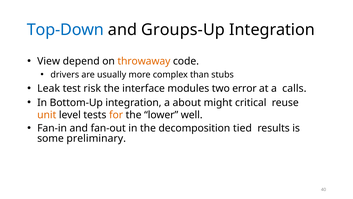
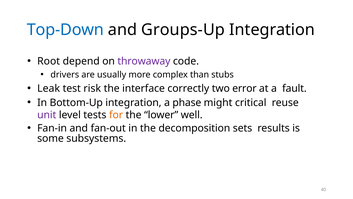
View: View -> Root
throwaway colour: orange -> purple
modules: modules -> correctly
calls: calls -> fault
about: about -> phase
unit colour: orange -> purple
tied: tied -> sets
preliminary: preliminary -> subsystems
